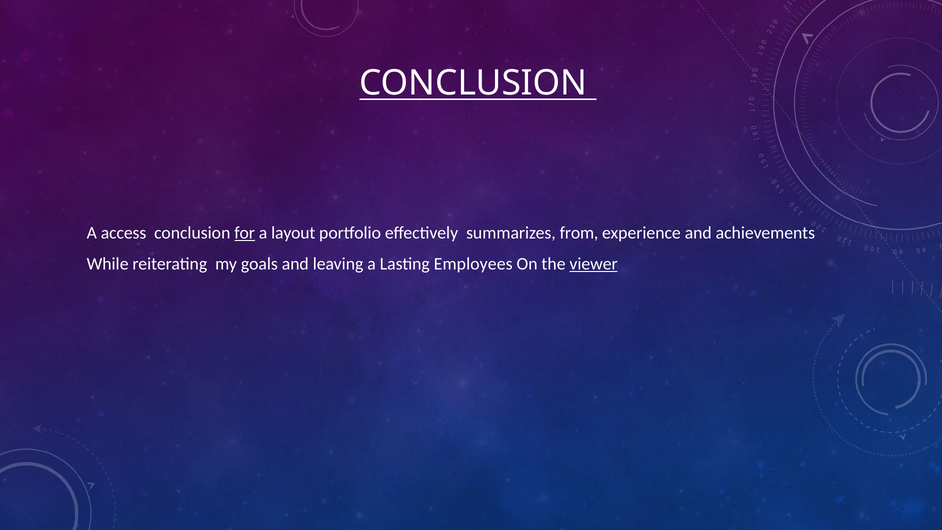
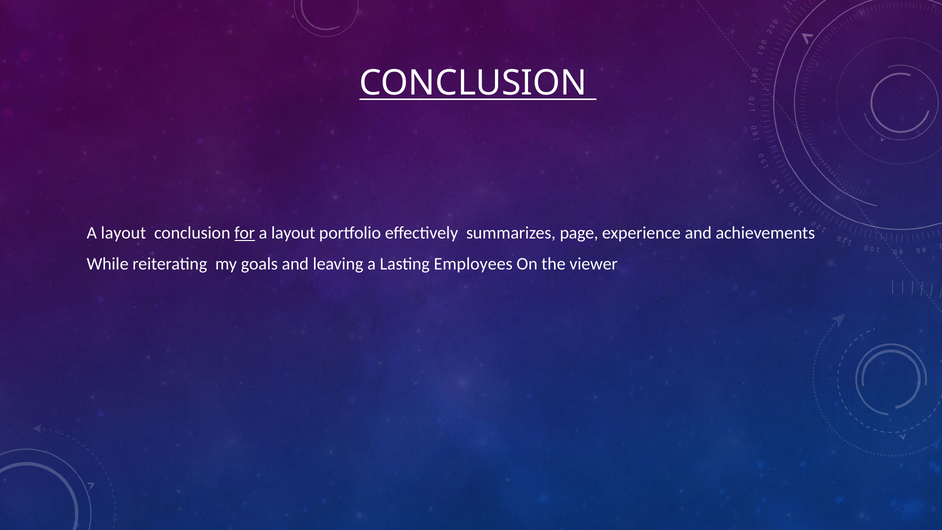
access at (124, 233): access -> layout
from: from -> page
viewer underline: present -> none
